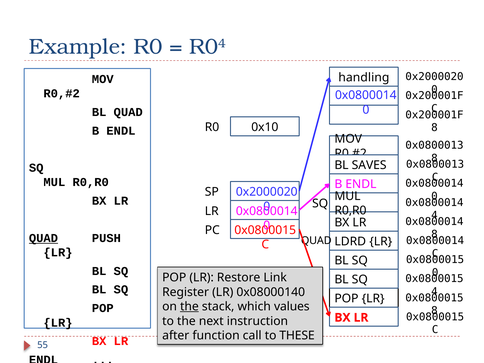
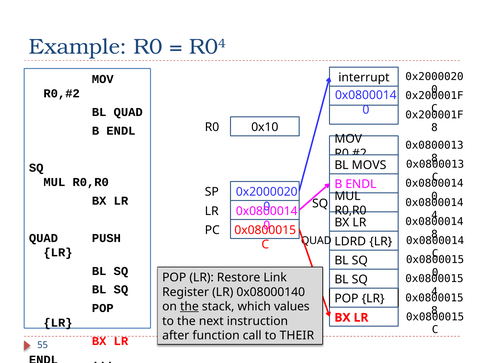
handling: handling -> interrupt
SAVES: SAVES -> MOVS
QUAD at (43, 238) underline: present -> none
THESE: THESE -> THEIR
